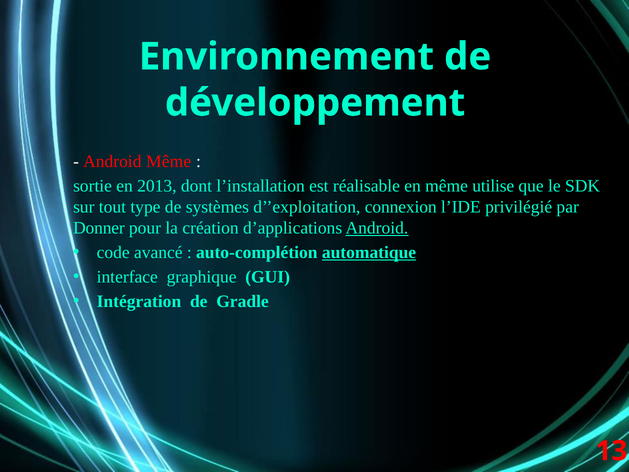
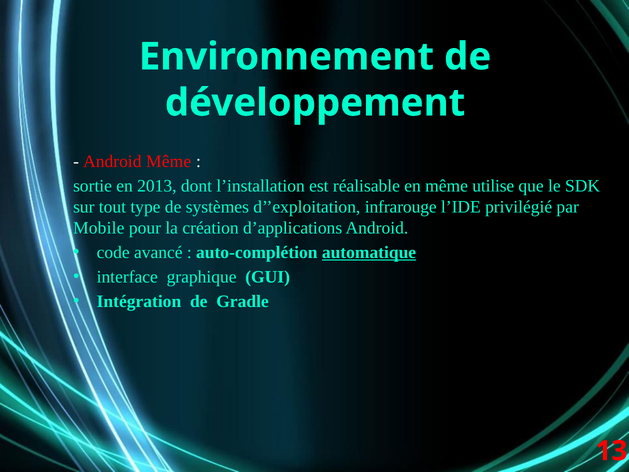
connexion: connexion -> infrarouge
Donner: Donner -> Mobile
Android at (377, 228) underline: present -> none
